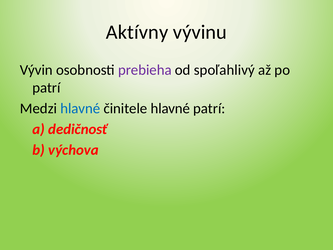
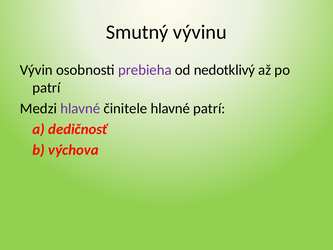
Aktívny: Aktívny -> Smutný
spoľahlivý: spoľahlivý -> nedotklivý
hlavné at (80, 108) colour: blue -> purple
